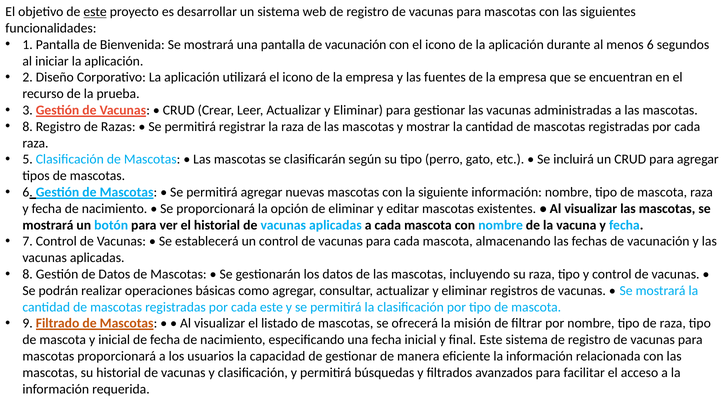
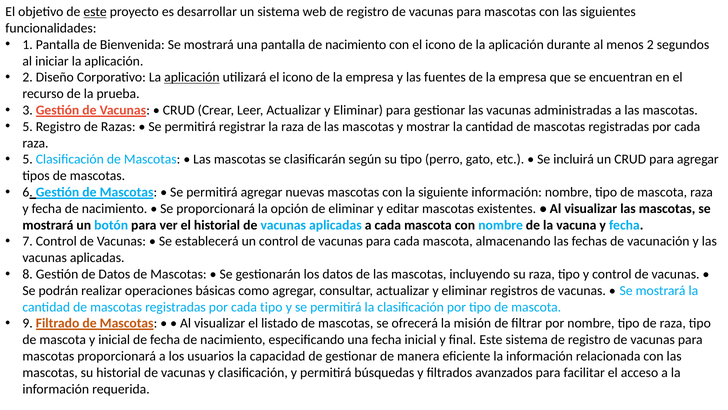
pantalla de vacunación: vacunación -> nacimiento
menos 6: 6 -> 2
aplicación at (192, 77) underline: none -> present
8 at (28, 126): 8 -> 5
cada este: este -> tipo
